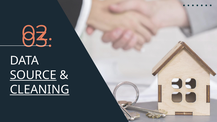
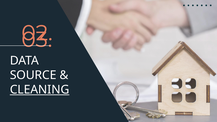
SOURCE underline: present -> none
